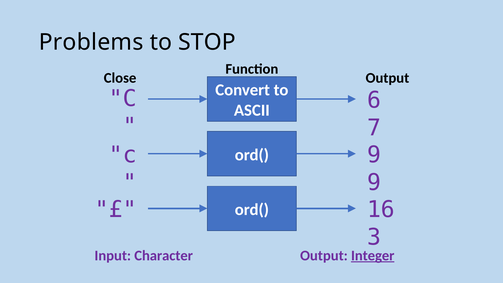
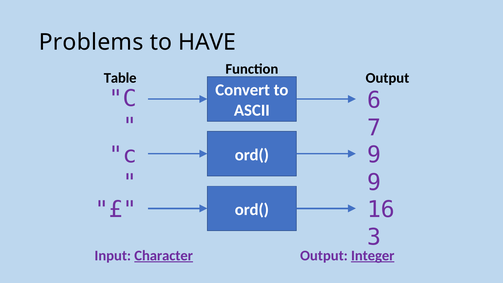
STOP: STOP -> HAVE
Close: Close -> Table
Character underline: none -> present
